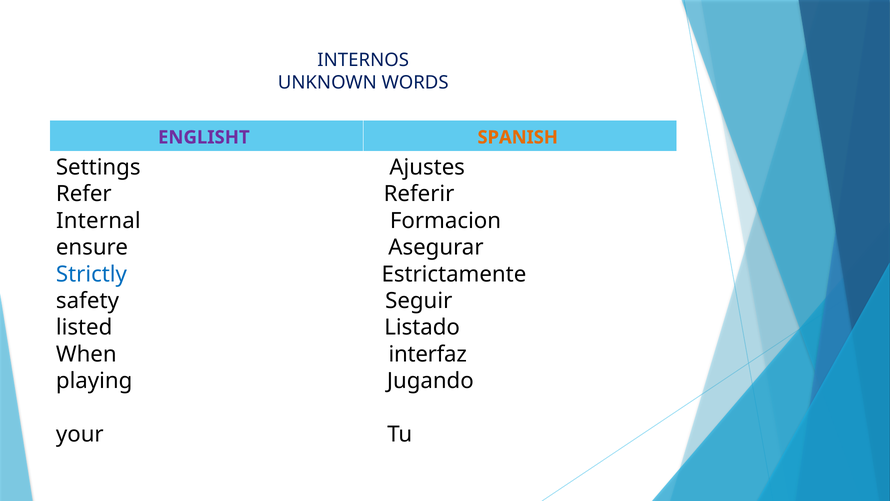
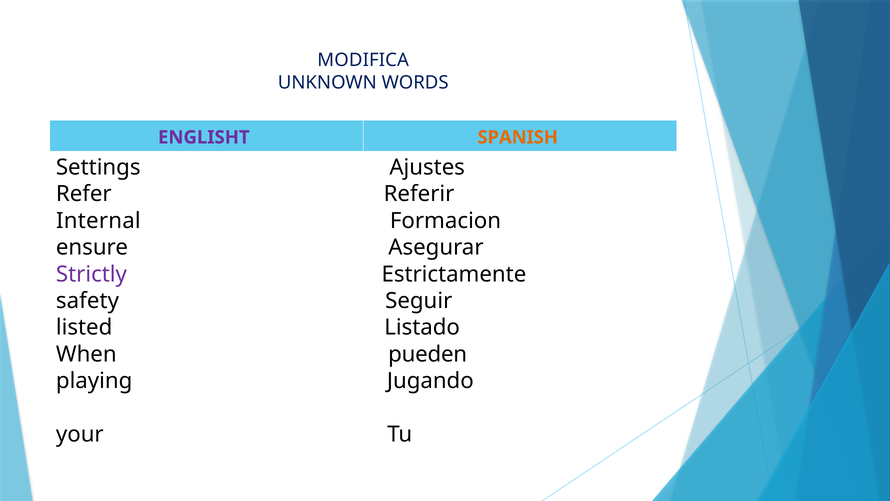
INTERNOS: INTERNOS -> MODIFICA
Strictly colour: blue -> purple
interfaz: interfaz -> pueden
